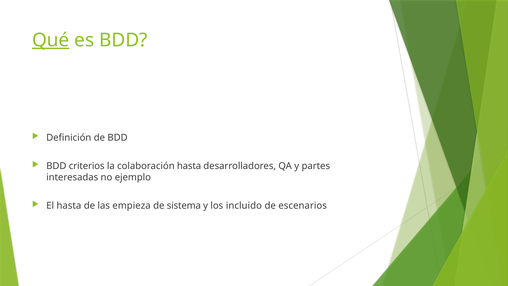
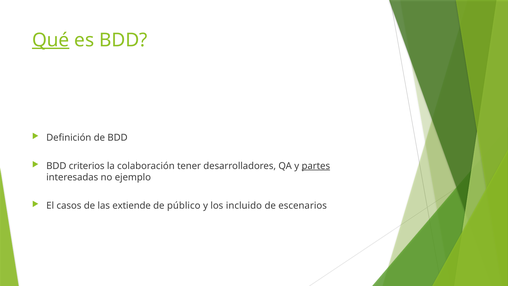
colaboración hasta: hasta -> tener
partes underline: none -> present
El hasta: hasta -> casos
empieza: empieza -> extiende
sistema: sistema -> público
